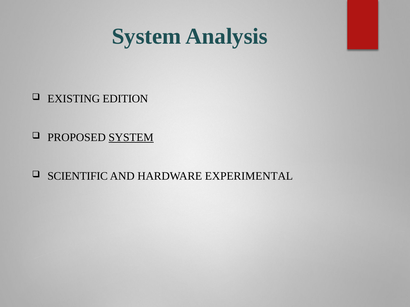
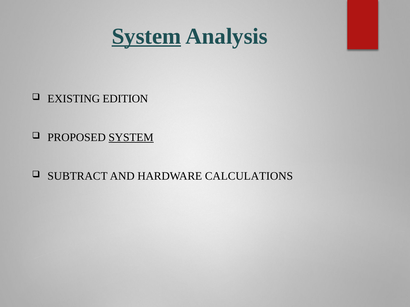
System at (146, 36) underline: none -> present
SCIENTIFIC: SCIENTIFIC -> SUBTRACT
EXPERIMENTAL: EXPERIMENTAL -> CALCULATIONS
